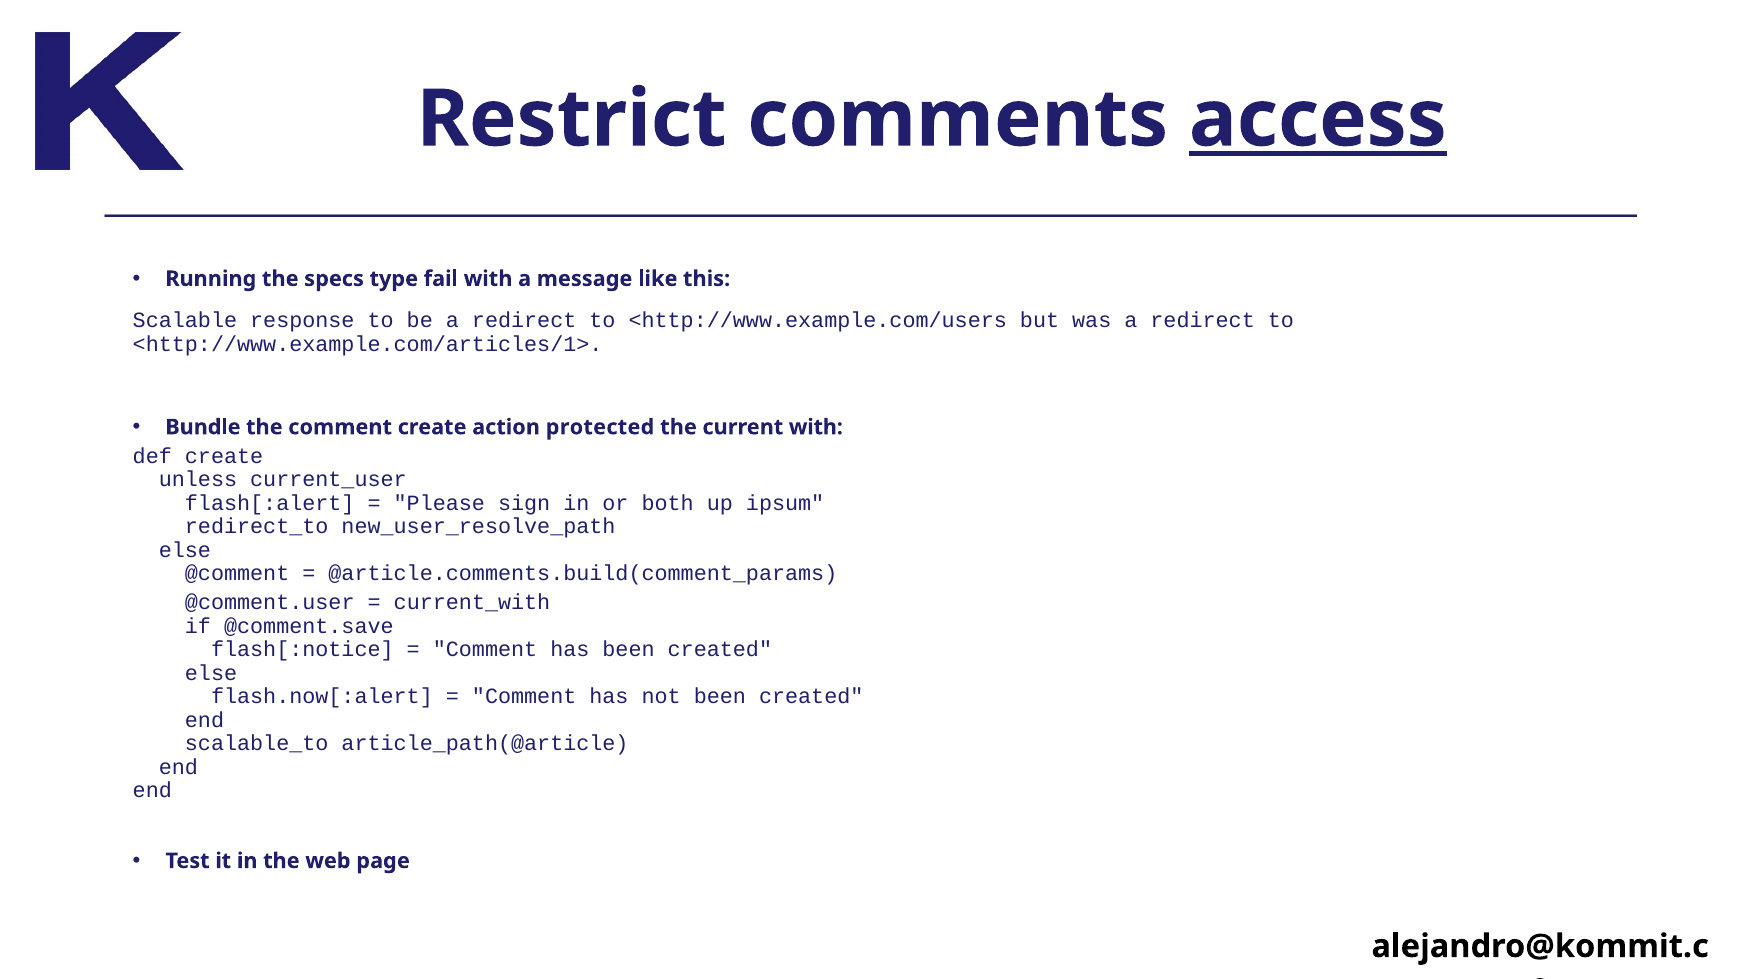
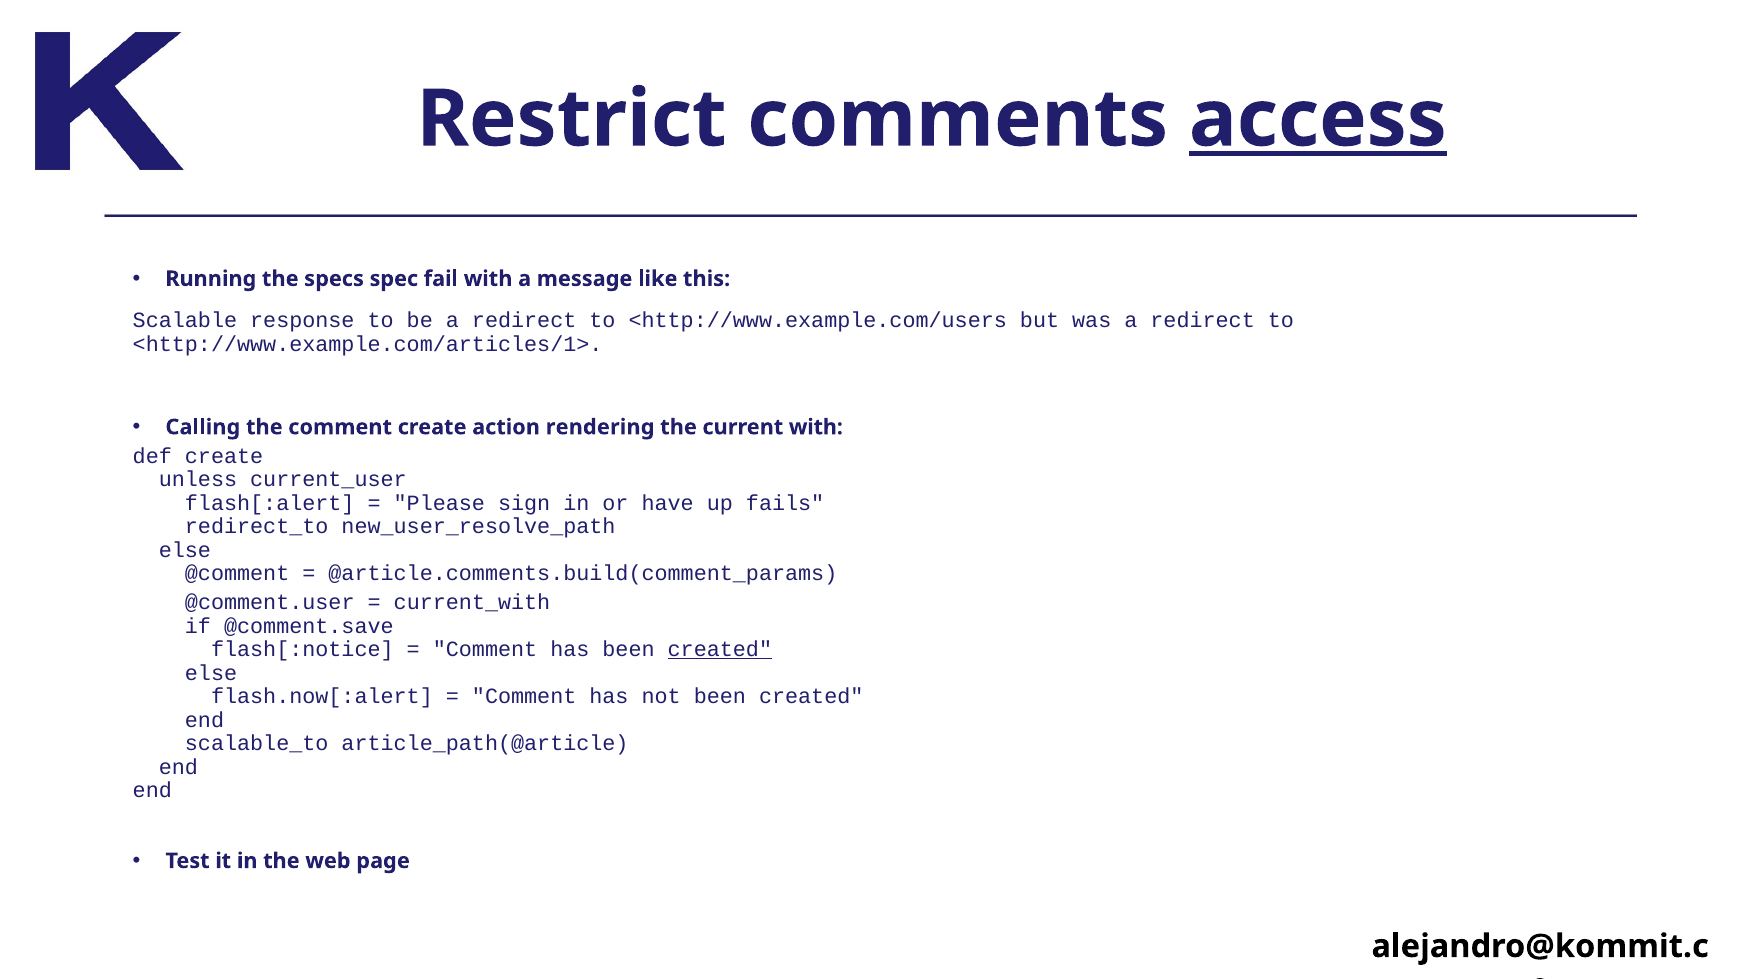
type: type -> spec
Bundle: Bundle -> Calling
protected: protected -> rendering
both: both -> have
ipsum: ipsum -> fails
created at (720, 650) underline: none -> present
